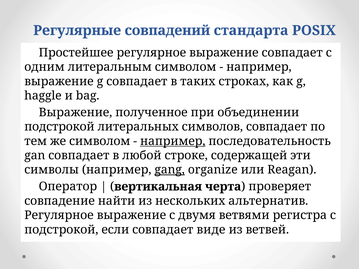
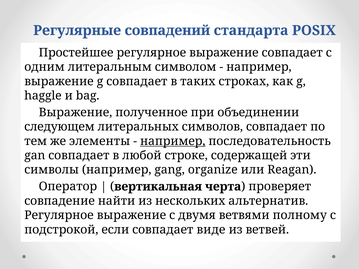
подстрокой at (59, 127): подстрокой -> следующем
же символом: символом -> элементы
gang underline: present -> none
регистра: регистра -> полному
